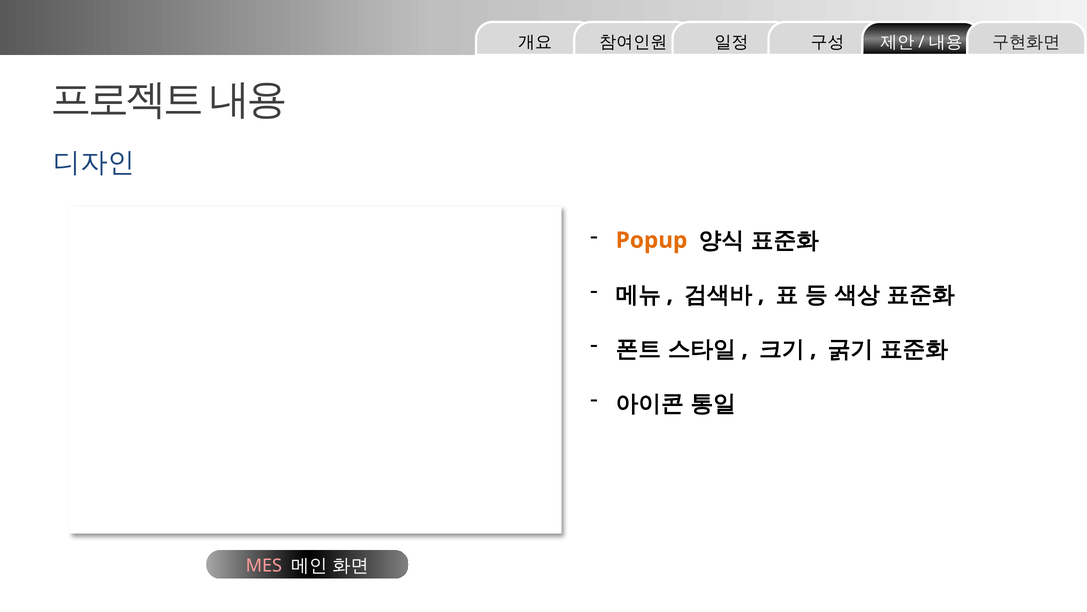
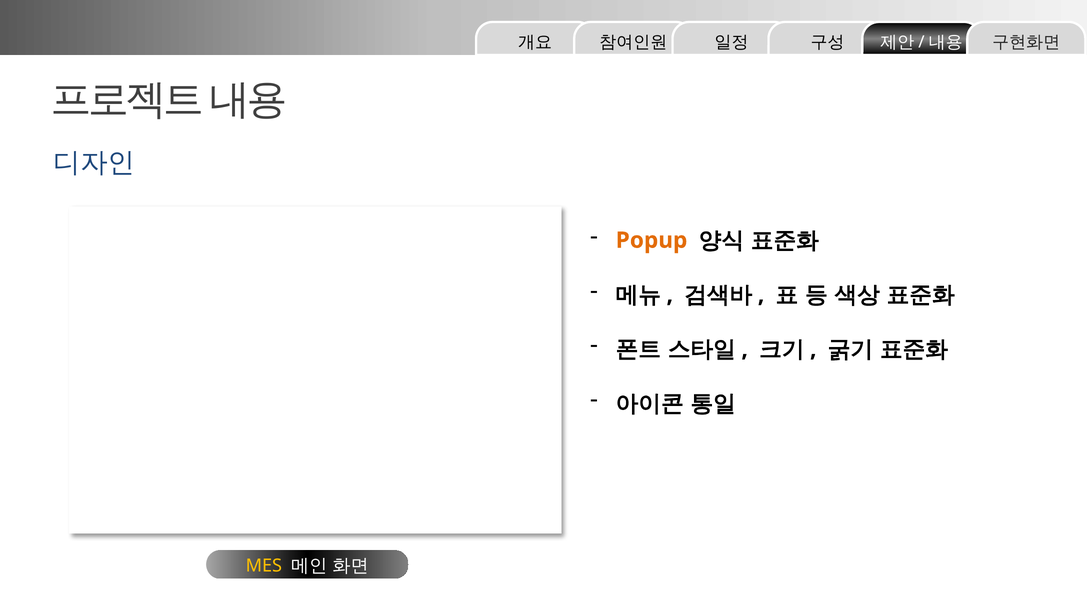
MES colour: pink -> yellow
